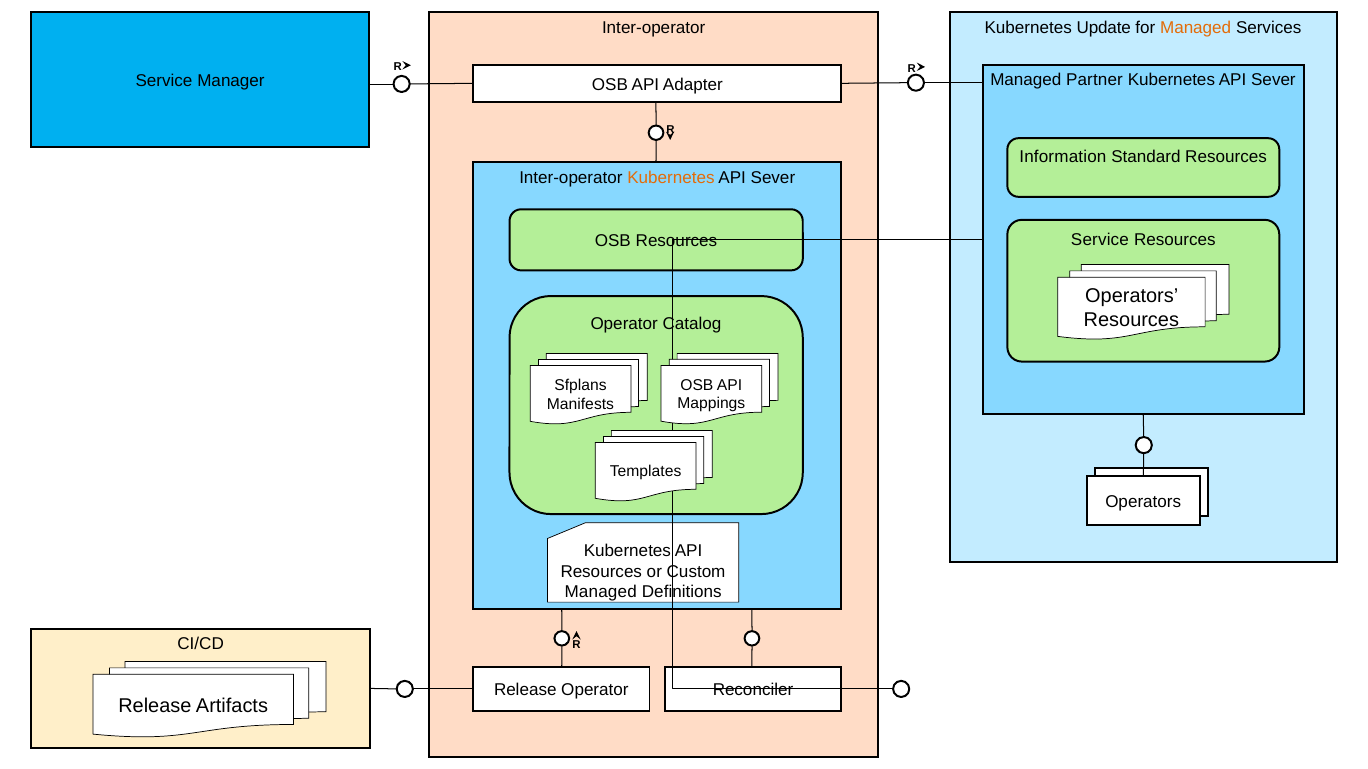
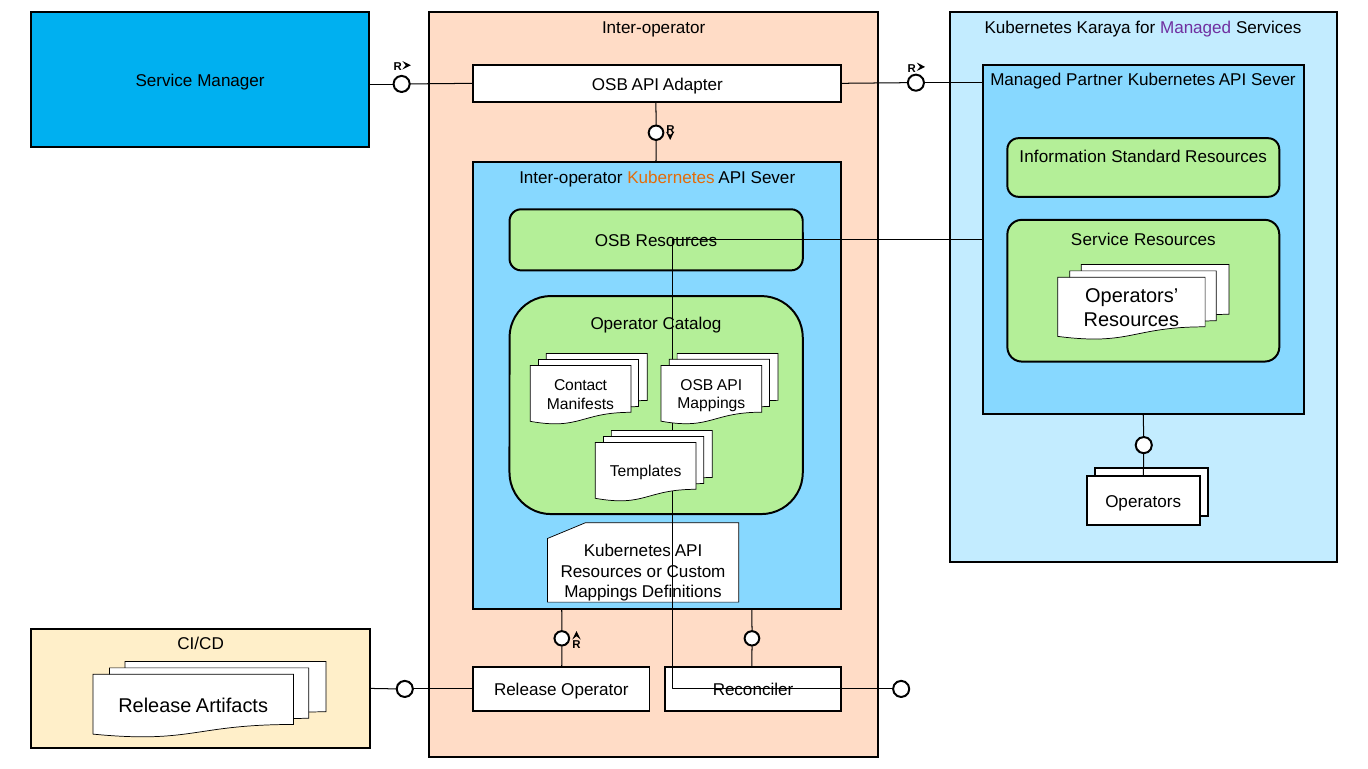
Update: Update -> Karaya
Managed at (1196, 27) colour: orange -> purple
Sfplans: Sfplans -> Contact
Managed at (601, 592): Managed -> Mappings
